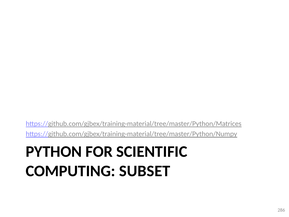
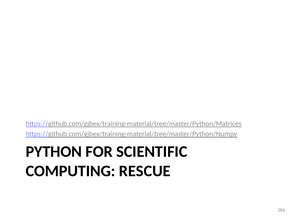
SUBSET: SUBSET -> RESCUE
